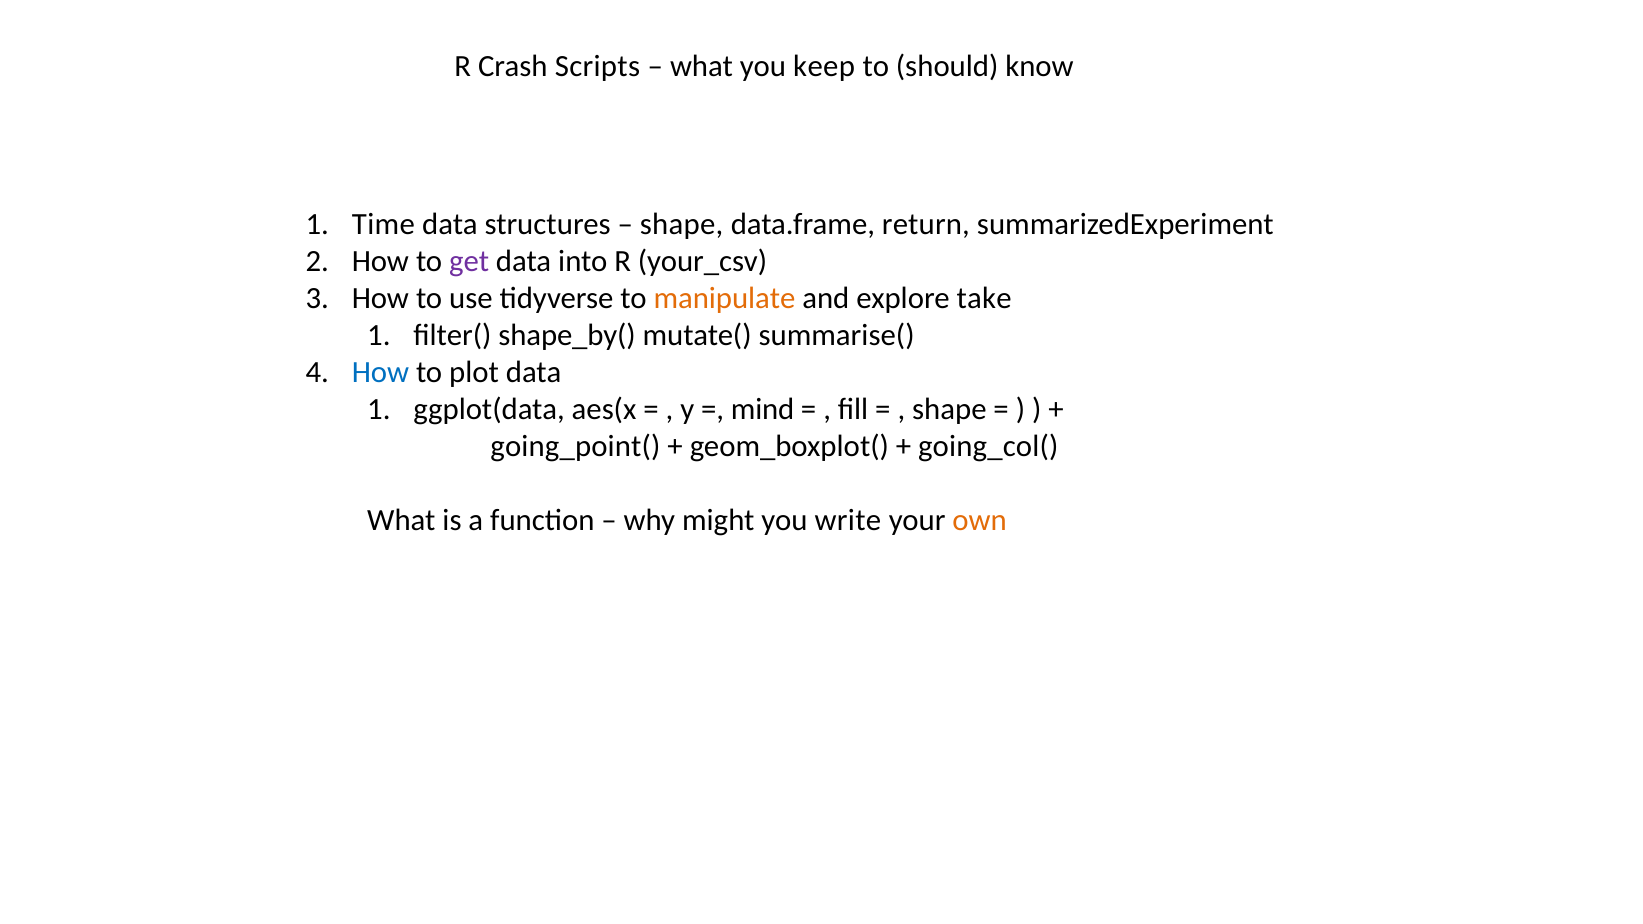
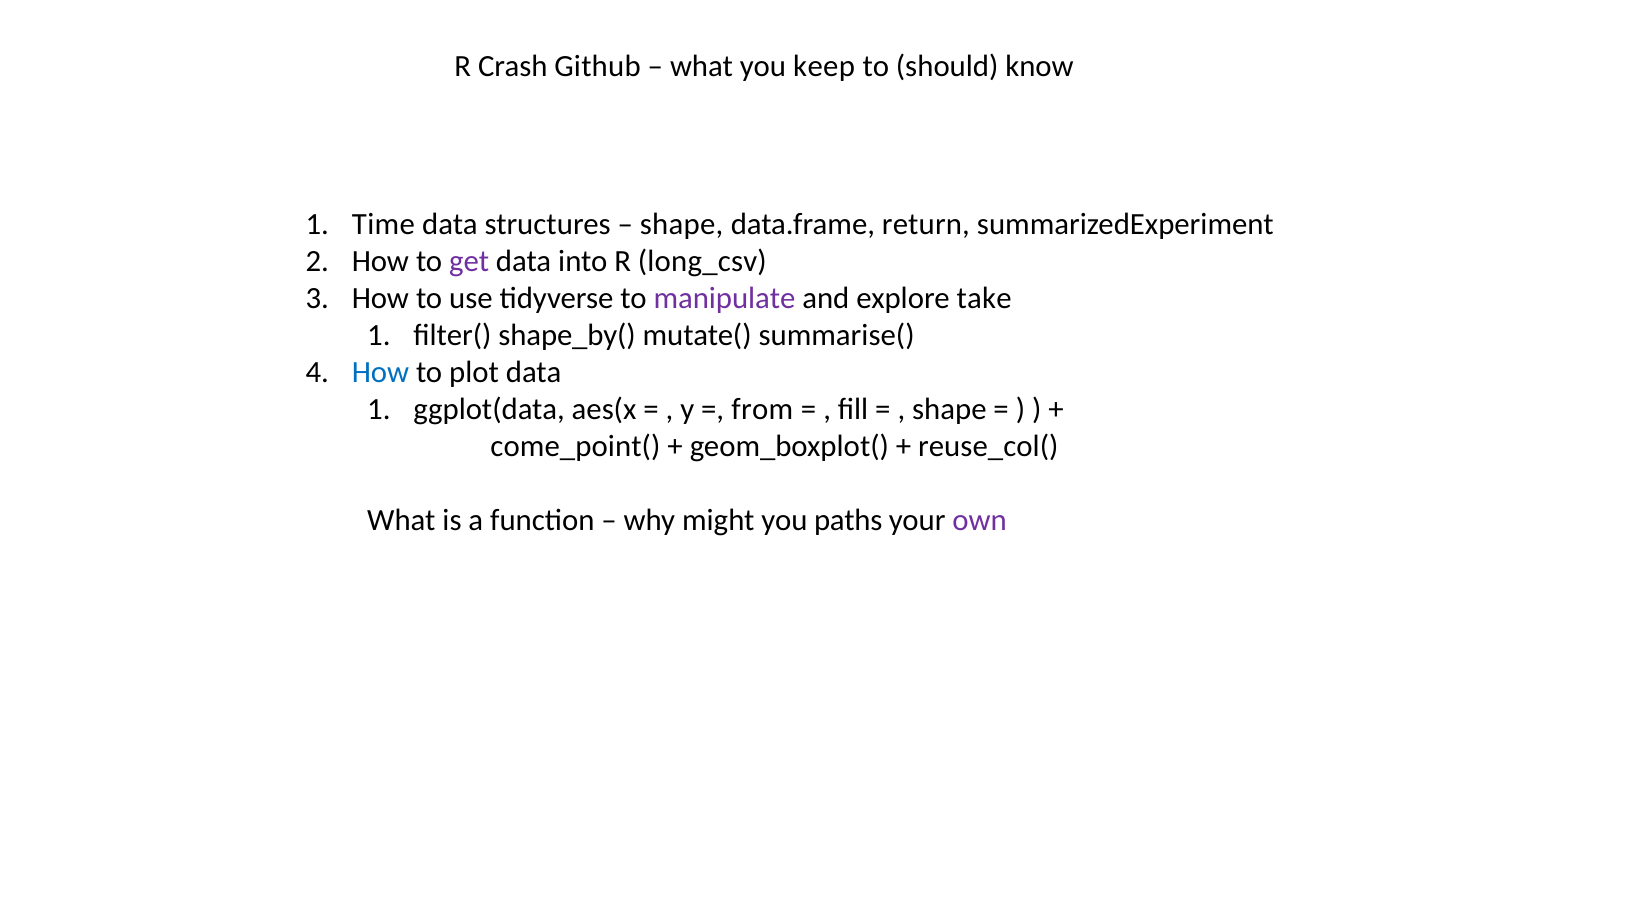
Scripts: Scripts -> Github
your_csv: your_csv -> long_csv
manipulate colour: orange -> purple
mind: mind -> from
going_point(: going_point( -> come_point(
going_col(: going_col( -> reuse_col(
write: write -> paths
own colour: orange -> purple
